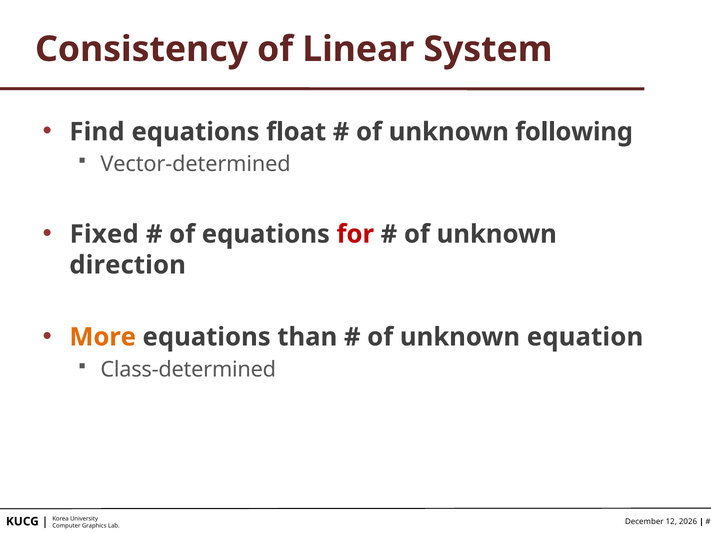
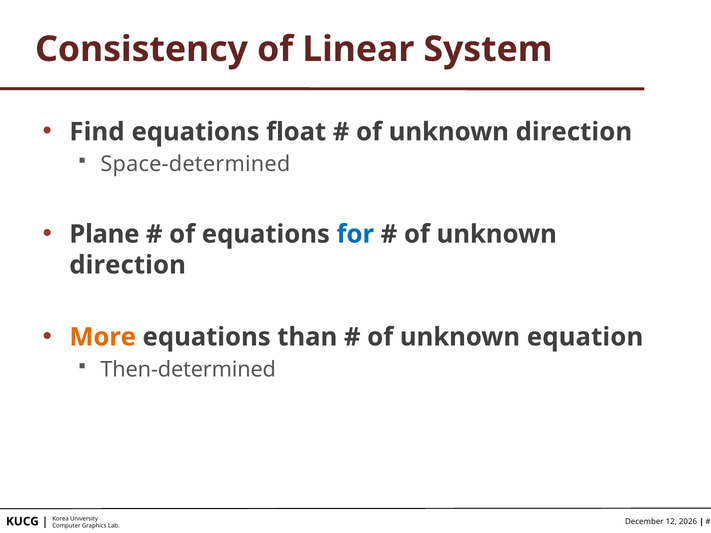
following at (574, 132): following -> direction
Vector-determined: Vector-determined -> Space-determined
Fixed: Fixed -> Plane
for colour: red -> blue
Class-determined: Class-determined -> Then-determined
